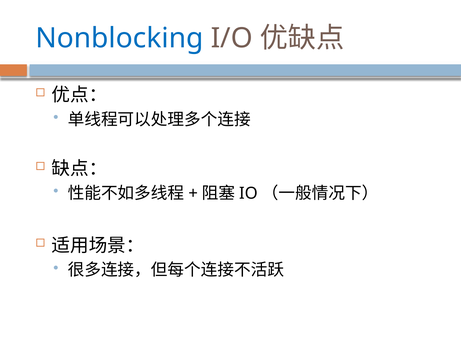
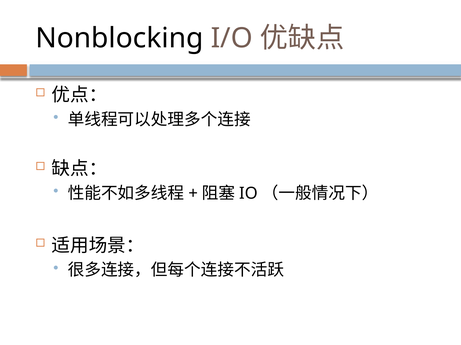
Nonblocking colour: blue -> black
